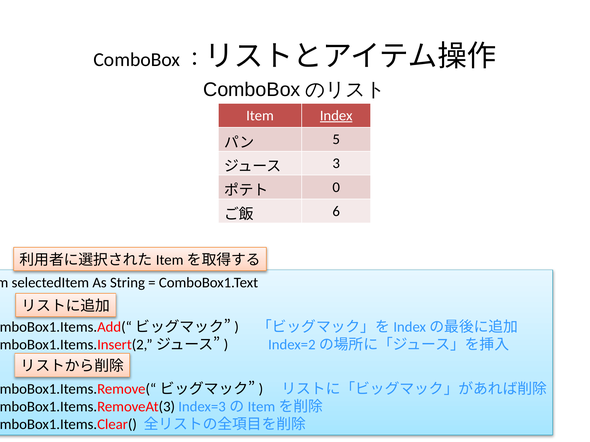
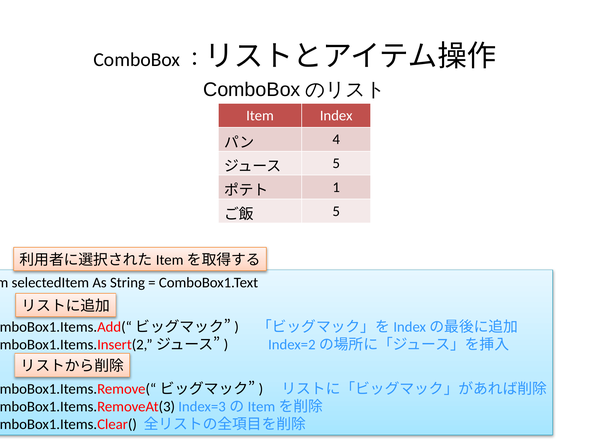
Index underline: present -> none
5: 5 -> 4
3 at (336, 164): 3 -> 5
0: 0 -> 1
6 at (336, 211): 6 -> 5
